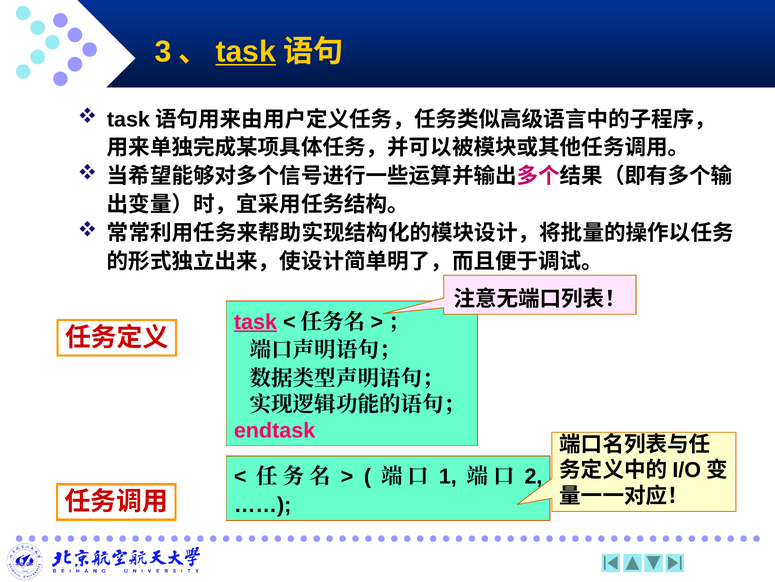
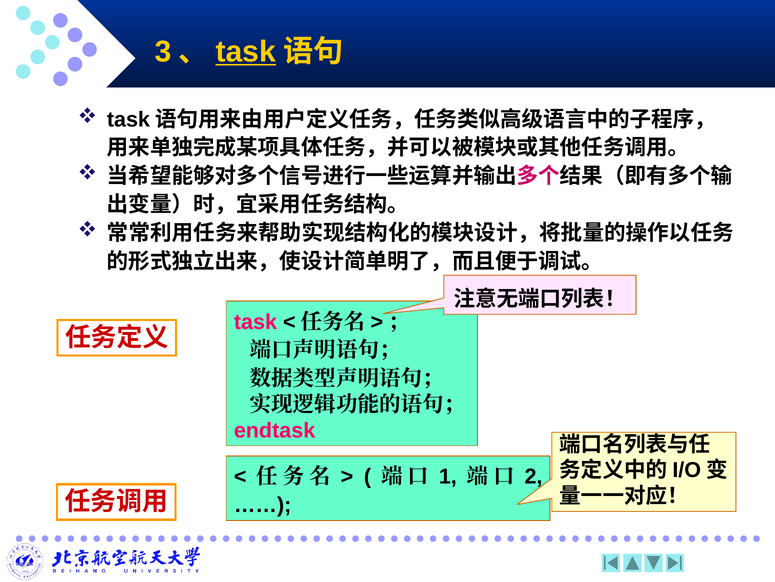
task at (255, 322) underline: present -> none
